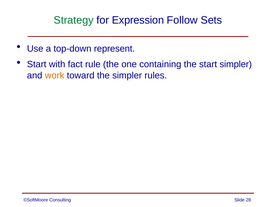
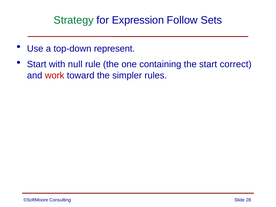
fact: fact -> null
start simpler: simpler -> correct
work colour: orange -> red
